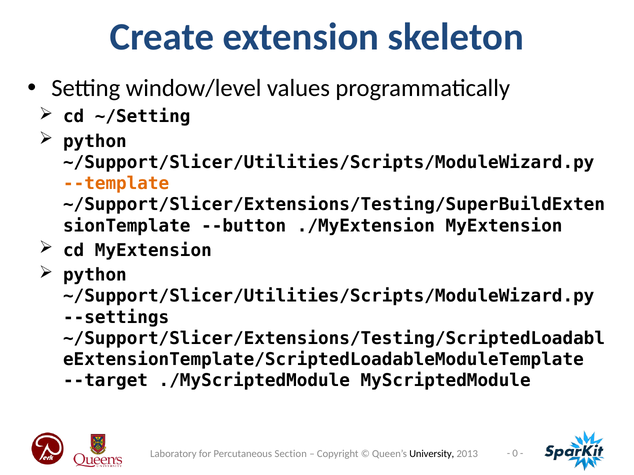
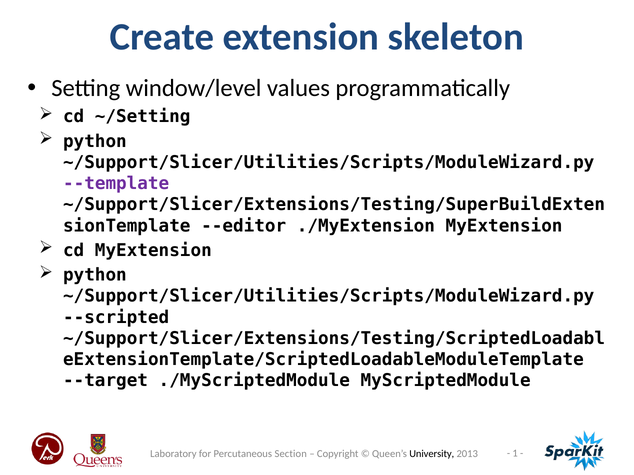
--template colour: orange -> purple
--button: --button -> --editor
--settings: --settings -> --scripted
0: 0 -> 1
